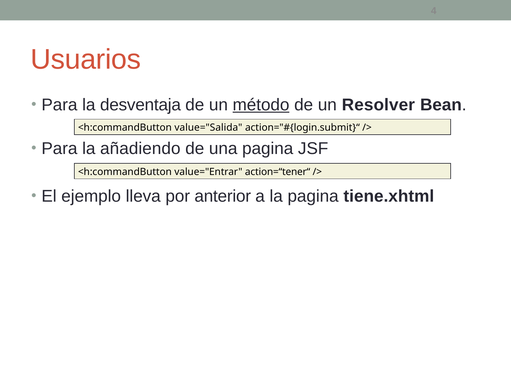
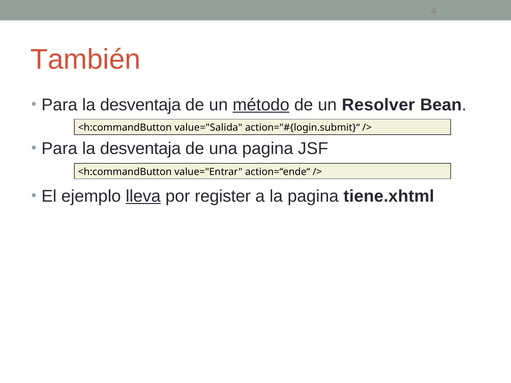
Usuarios: Usuarios -> También
añadiendo at (140, 149): añadiendo -> desventaja
action=“tener“: action=“tener“ -> action=“ende“
lleva underline: none -> present
anterior: anterior -> register
